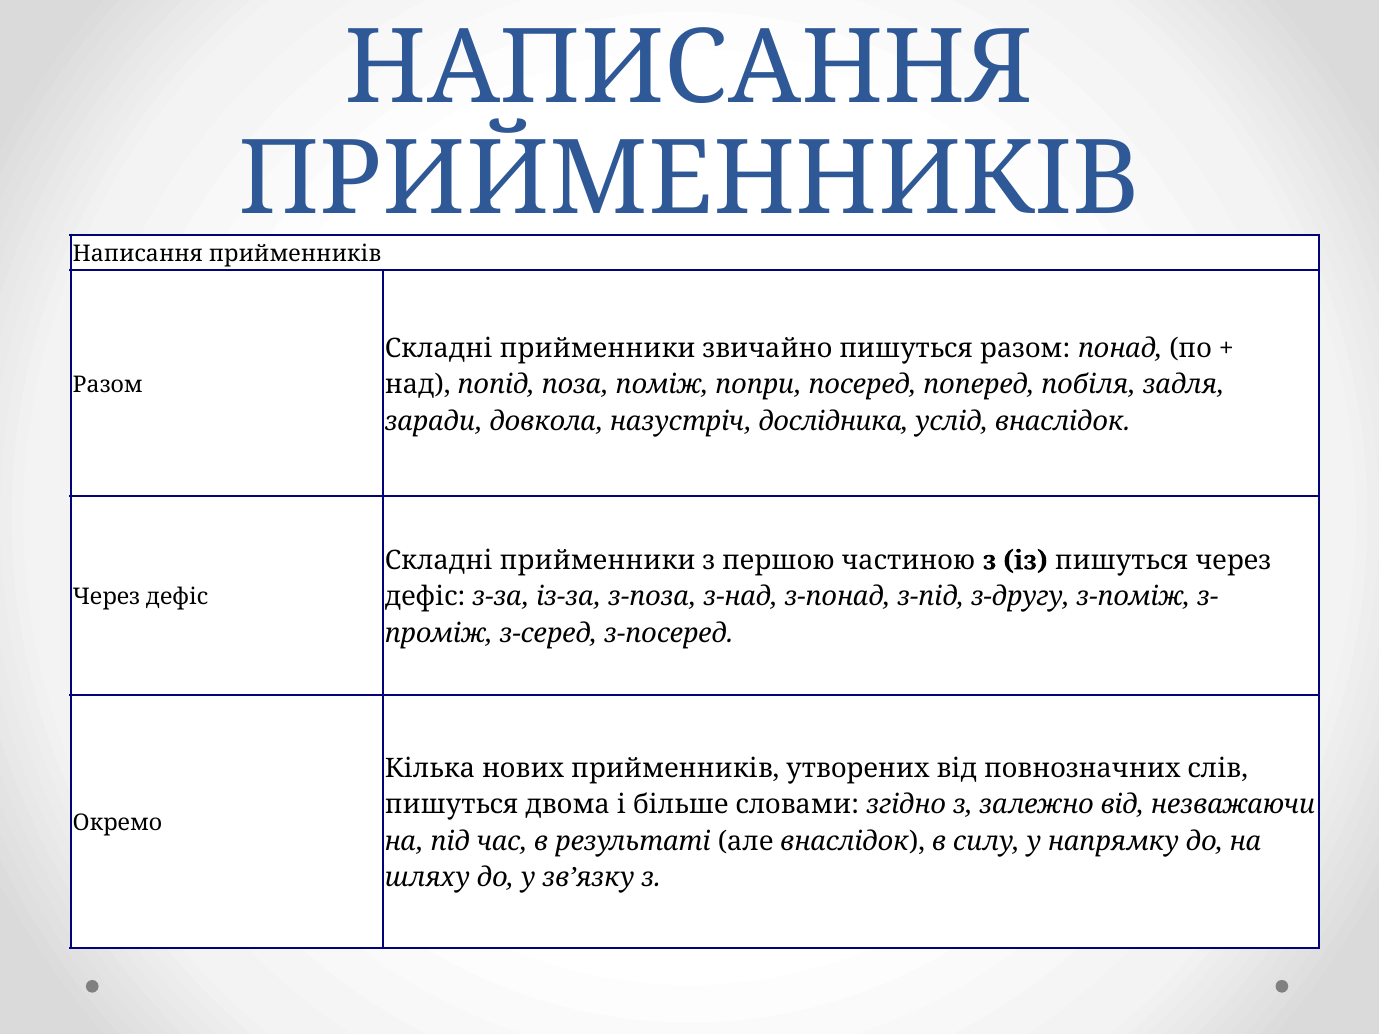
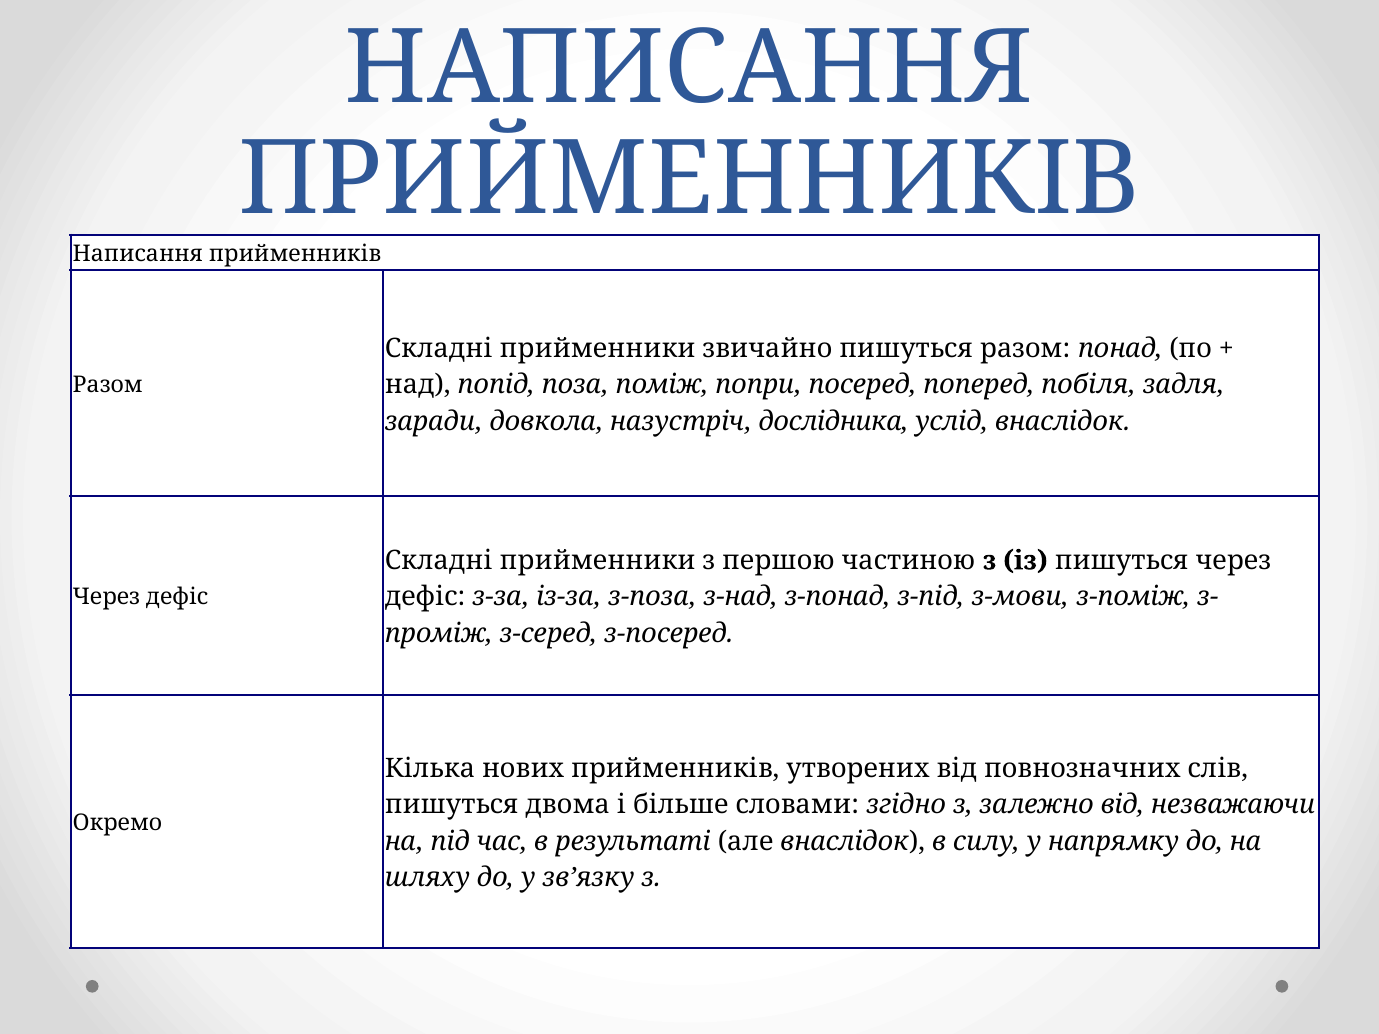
з-другу: з-другу -> з-мови
